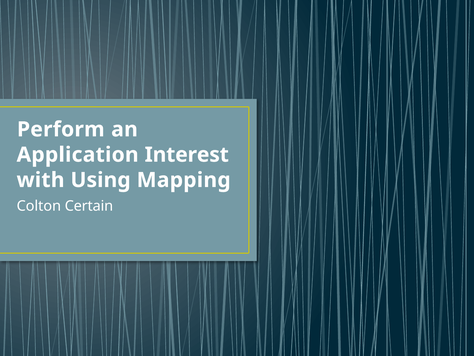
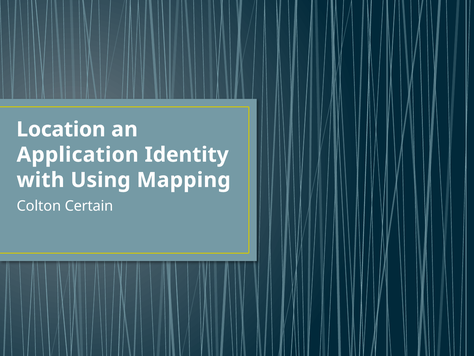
Perform: Perform -> Location
Interest: Interest -> Identity
